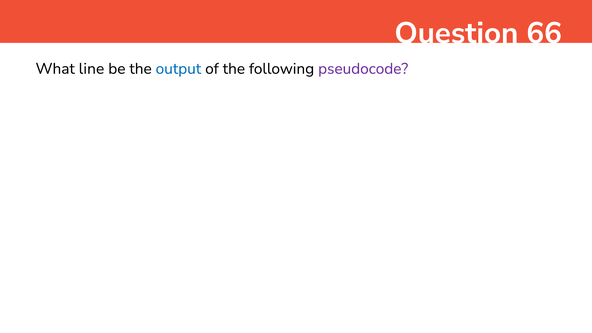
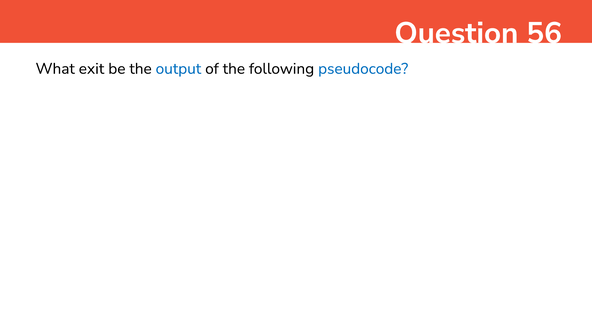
66: 66 -> 56
line: line -> exit
pseudocode colour: purple -> blue
